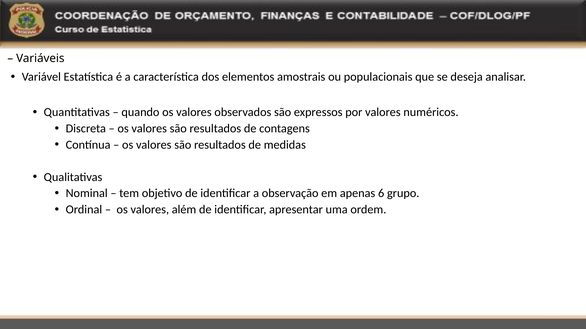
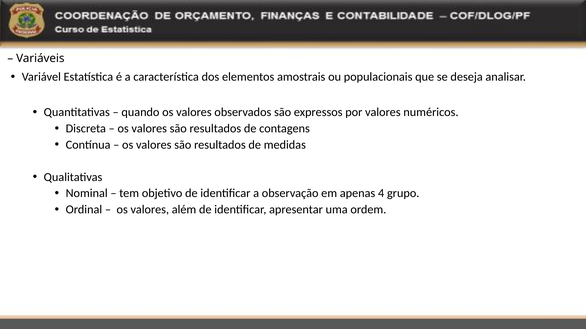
6: 6 -> 4
